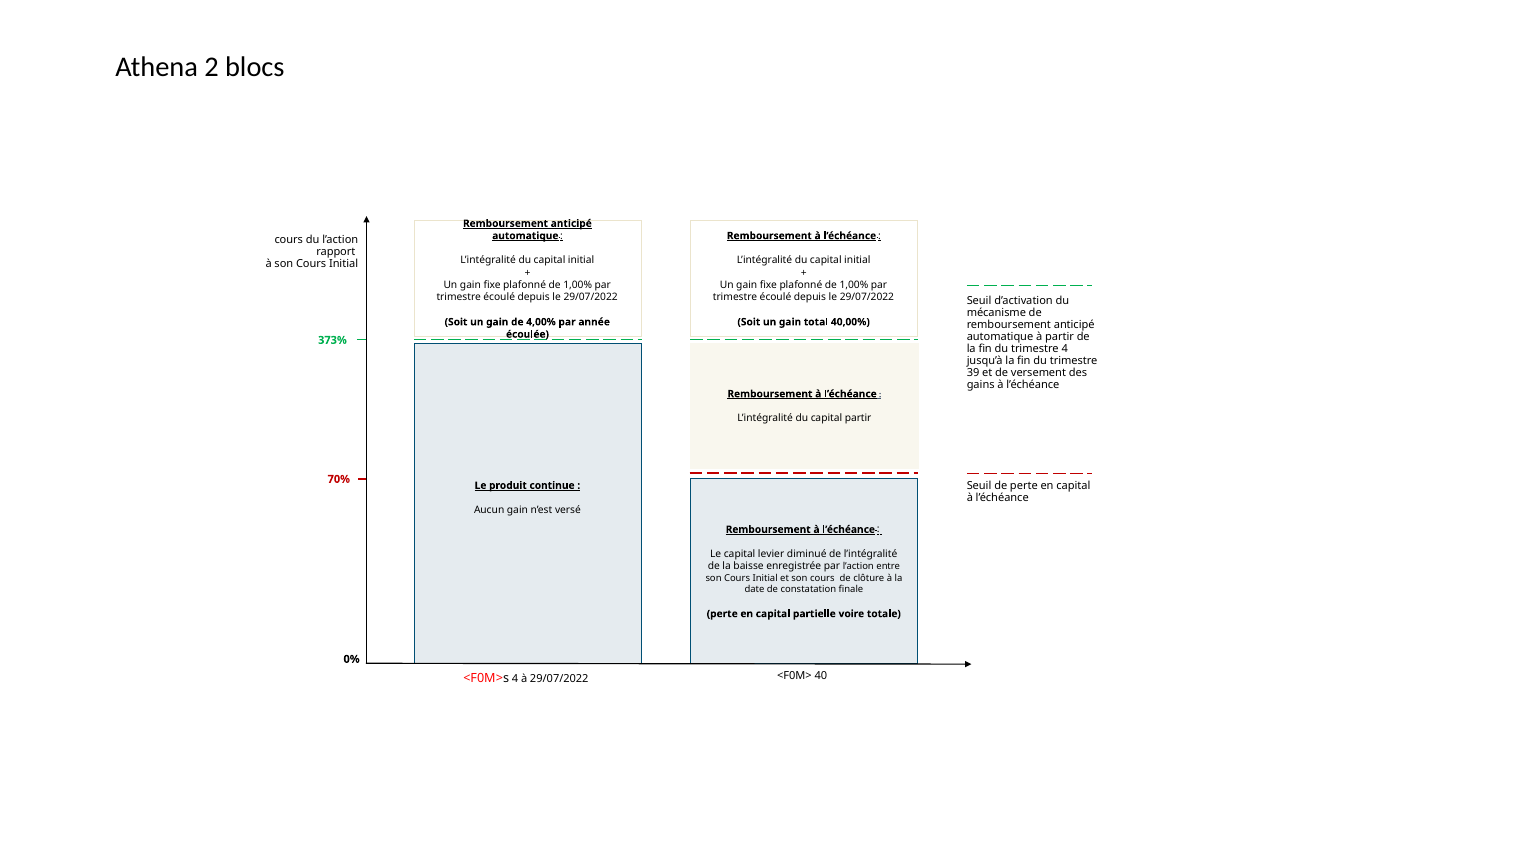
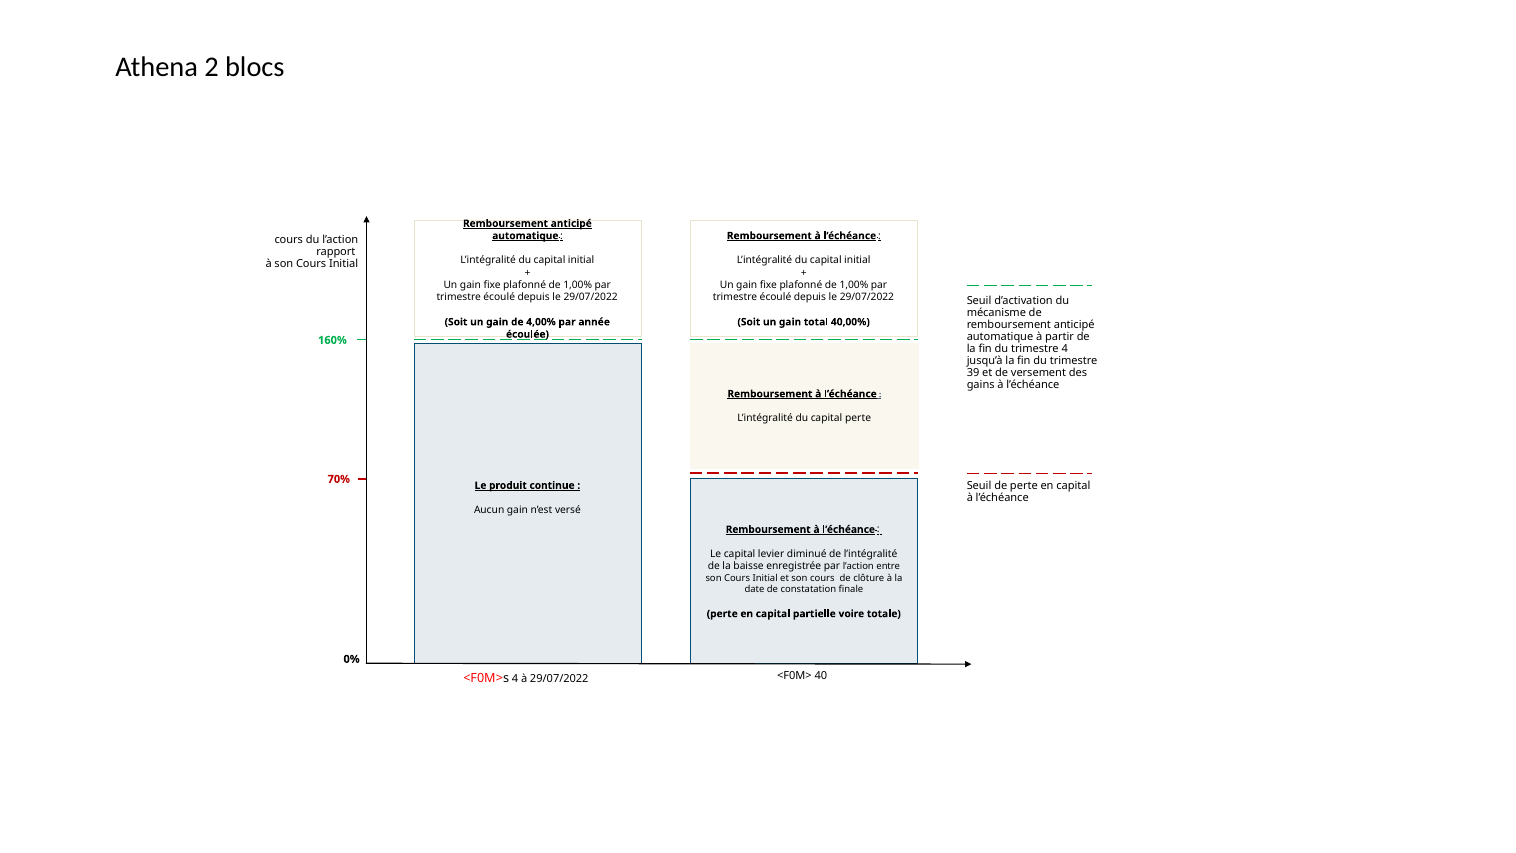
373%: 373% -> 160%
capital partir: partir -> perte
